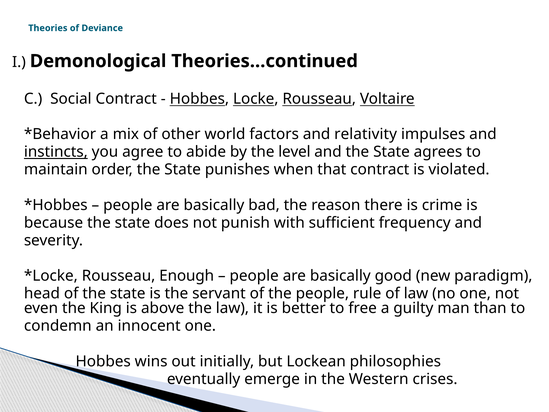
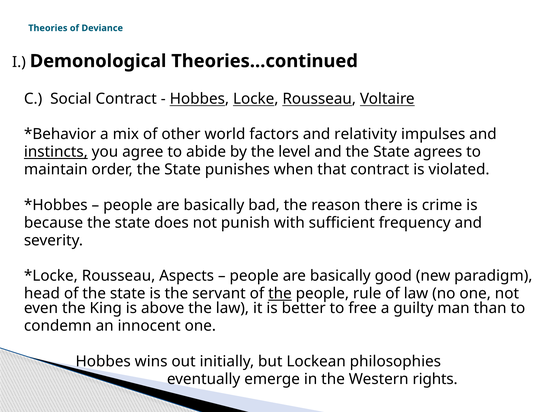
Enough: Enough -> Aspects
the at (280, 293) underline: none -> present
crises: crises -> rights
